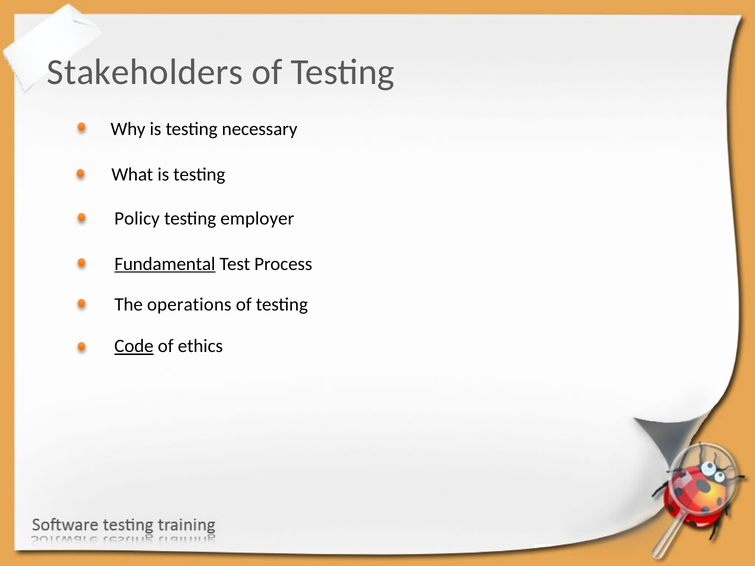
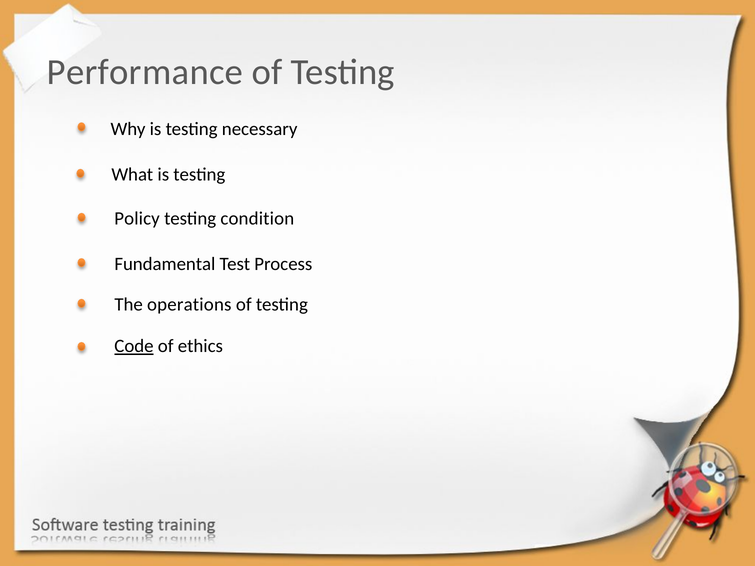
Stakeholders: Stakeholders -> Performance
employer: employer -> condition
Fundamental underline: present -> none
